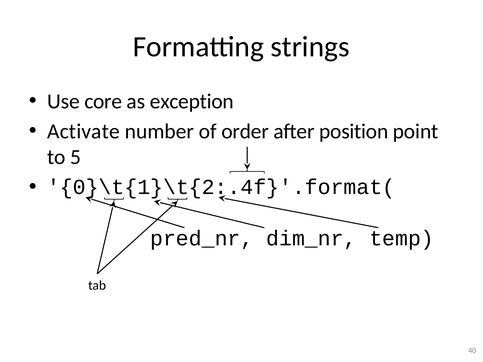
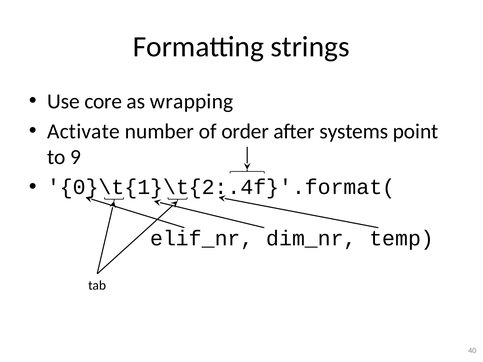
exception: exception -> wrapping
position: position -> systems
5: 5 -> 9
pred_nr: pred_nr -> elif_nr
